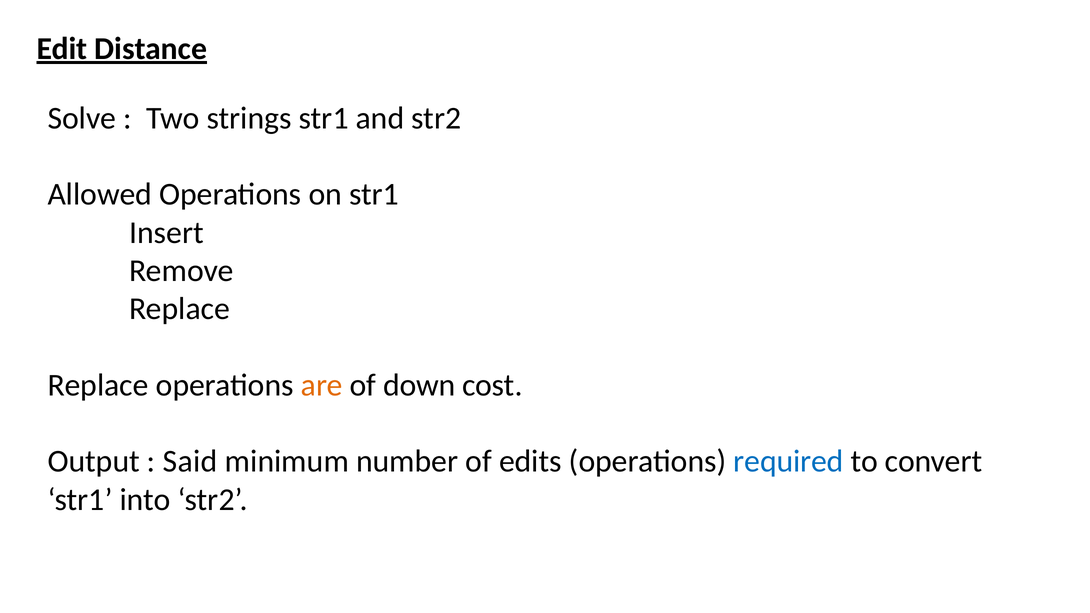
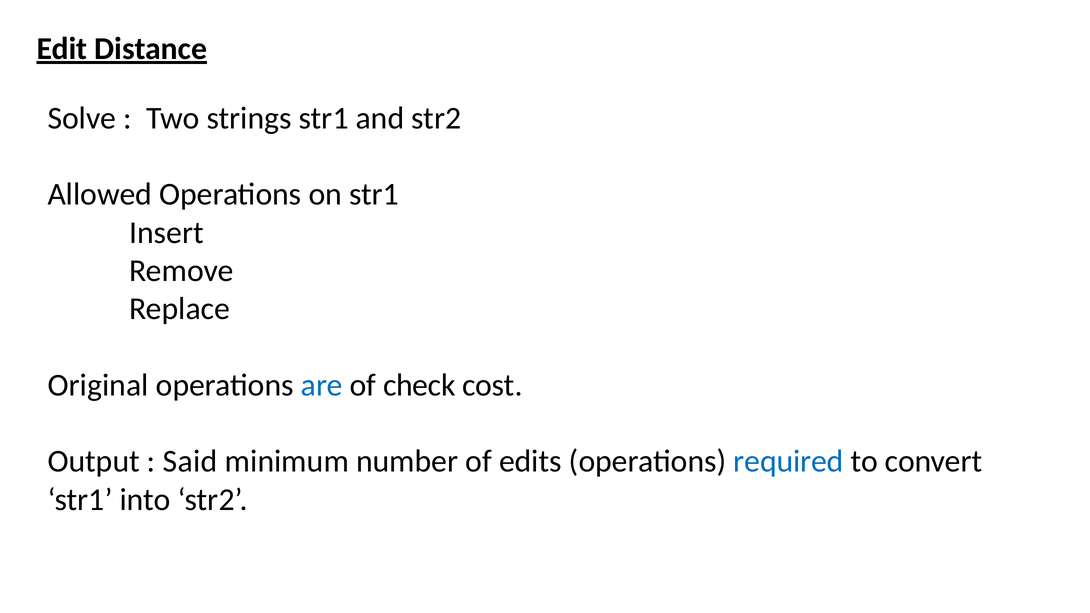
Replace at (98, 385): Replace -> Original
are colour: orange -> blue
down: down -> check
